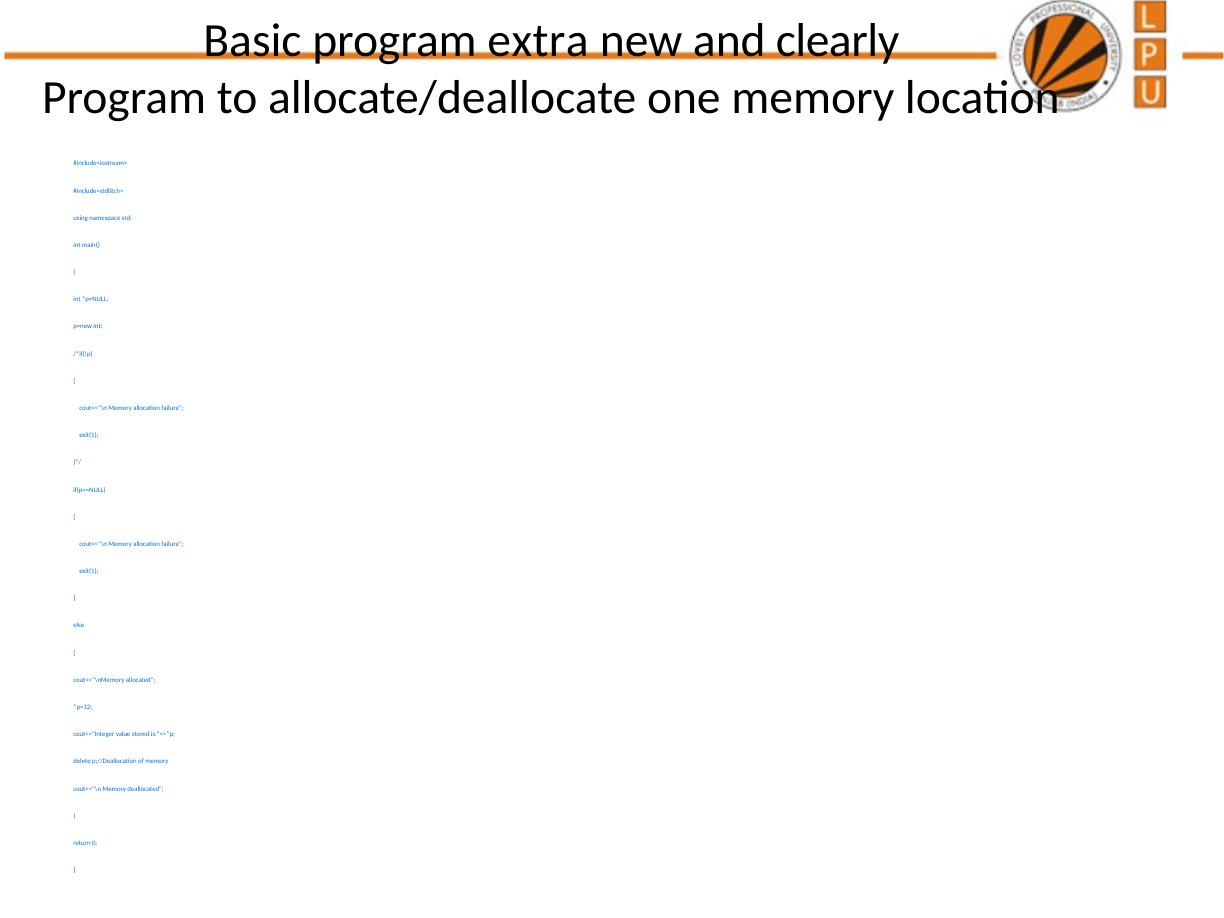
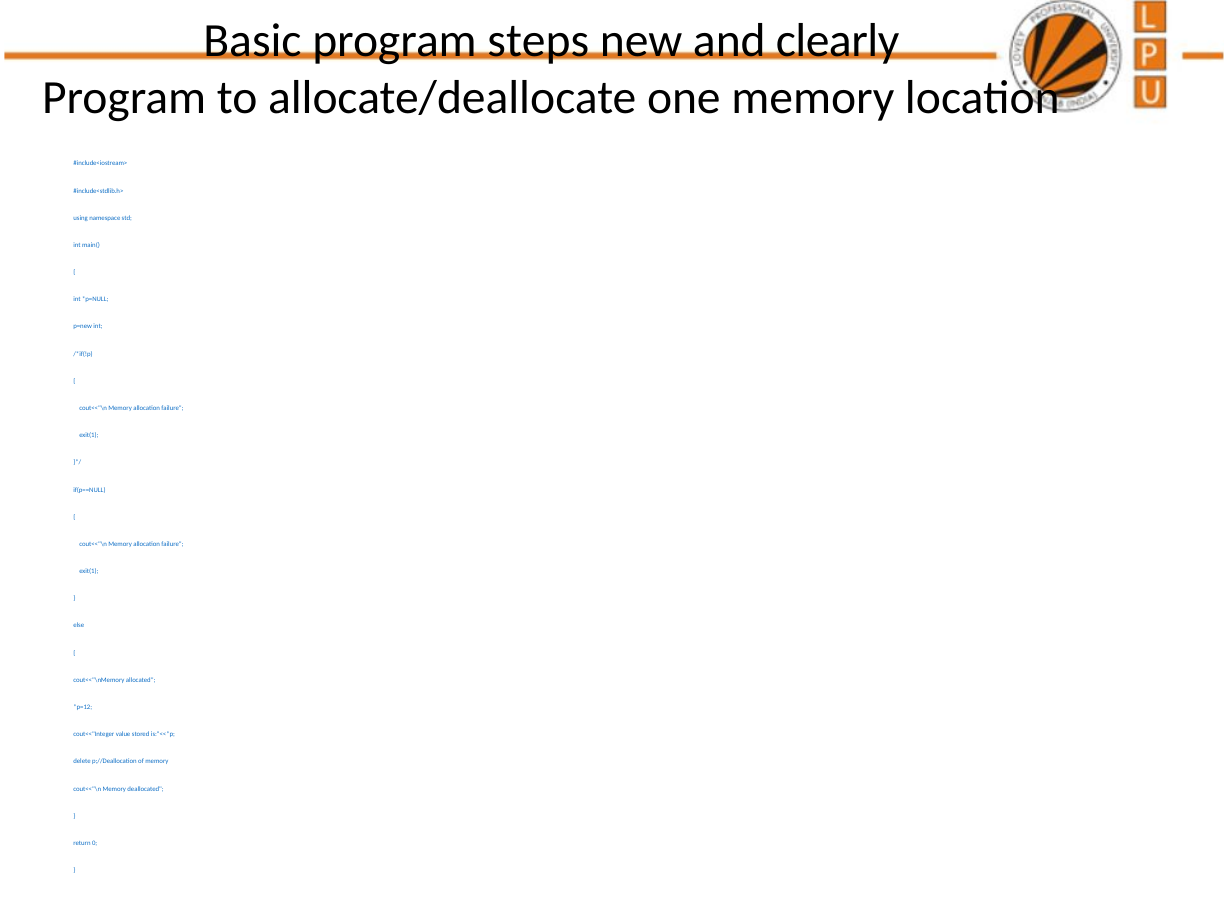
extra: extra -> steps
